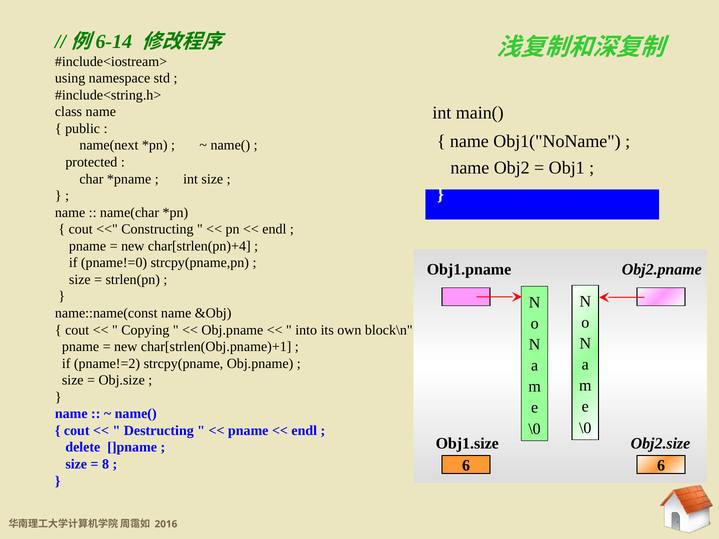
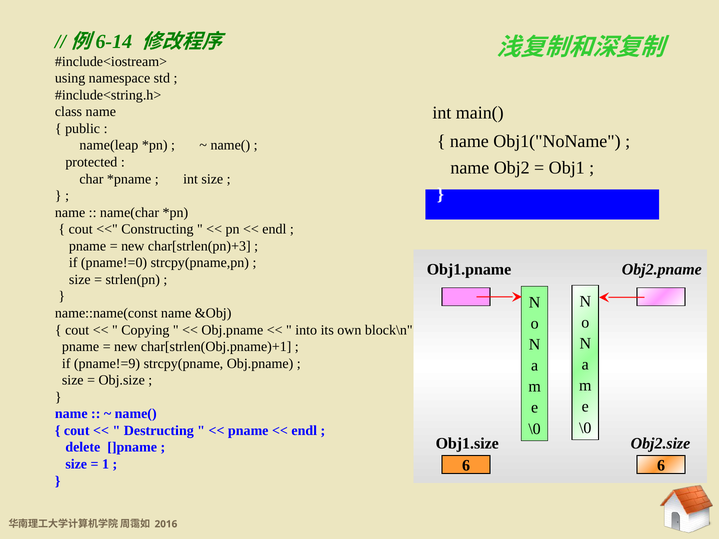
name(next: name(next -> name(leap
char[strlen(pn)+4: char[strlen(pn)+4 -> char[strlen(pn)+3
pname!=2: pname!=2 -> pname!=9
8: 8 -> 1
